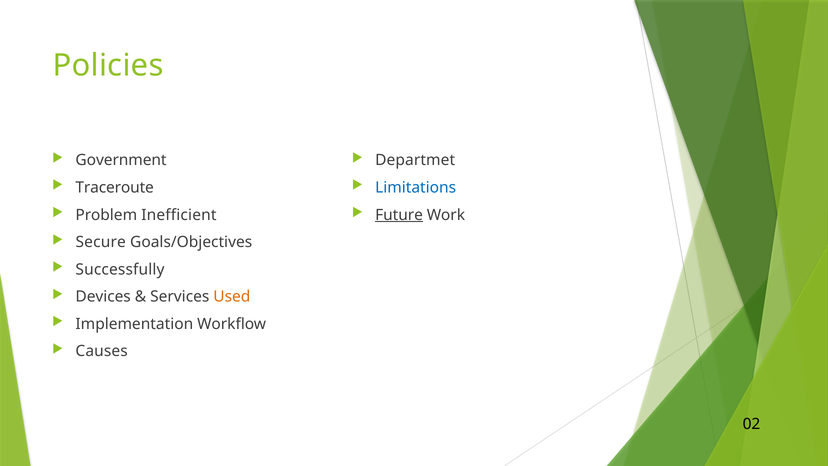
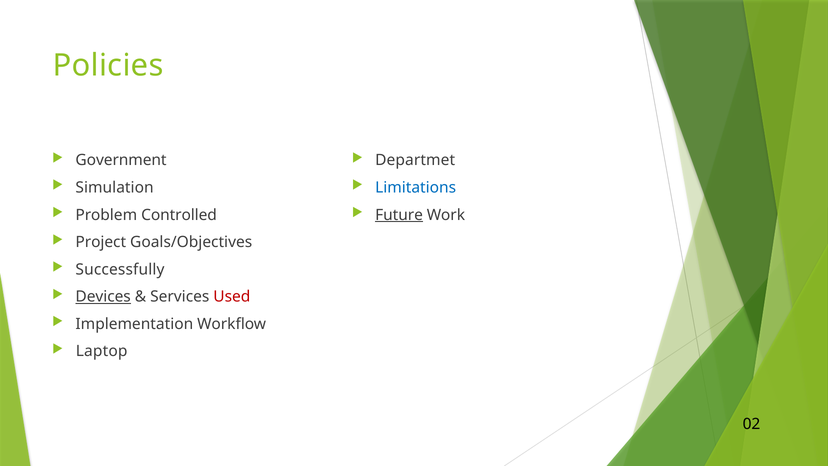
Traceroute: Traceroute -> Simulation
Inefficient: Inefficient -> Controlled
Secure: Secure -> Project
Devices underline: none -> present
Used colour: orange -> red
Causes: Causes -> Laptop
